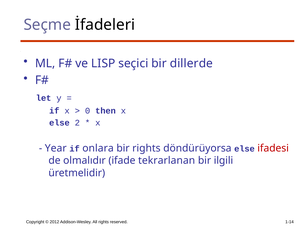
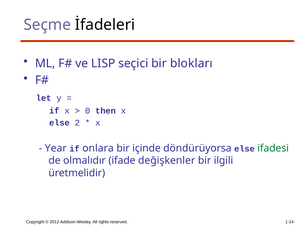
dillerde: dillerde -> blokları
bir rights: rights -> içinde
ifadesi colour: red -> green
tekrarlanan: tekrarlanan -> değişkenler
